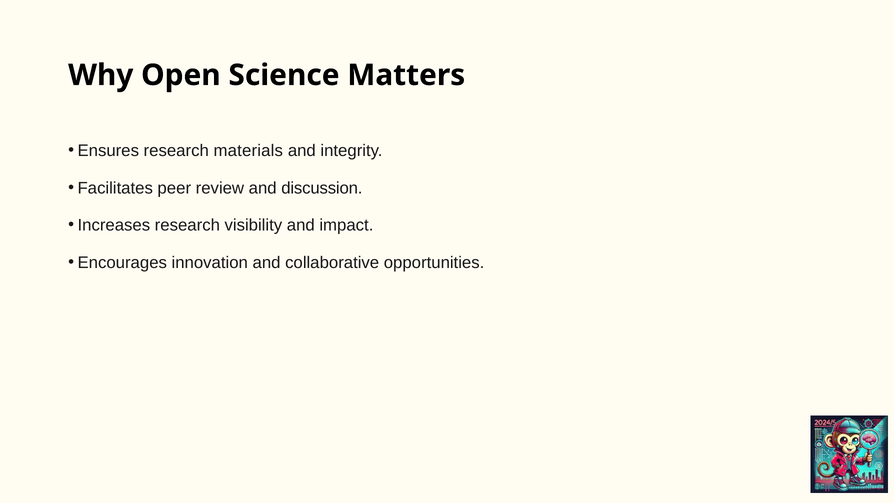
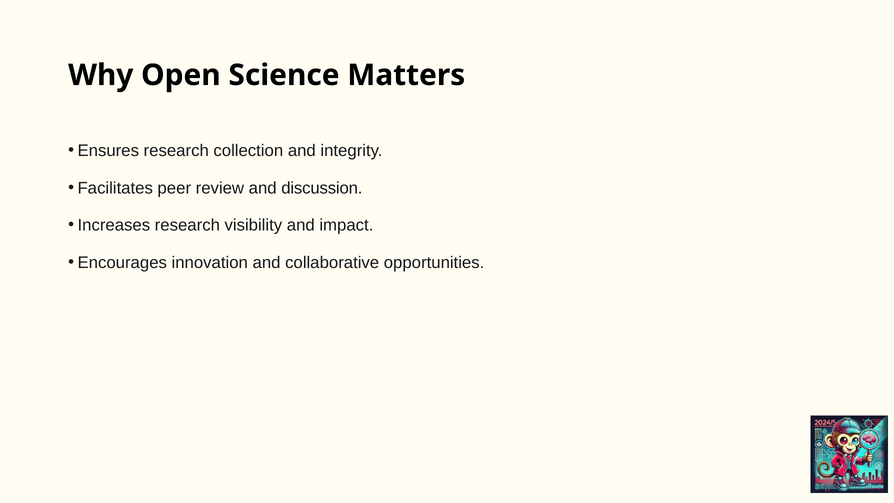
materials: materials -> collection
